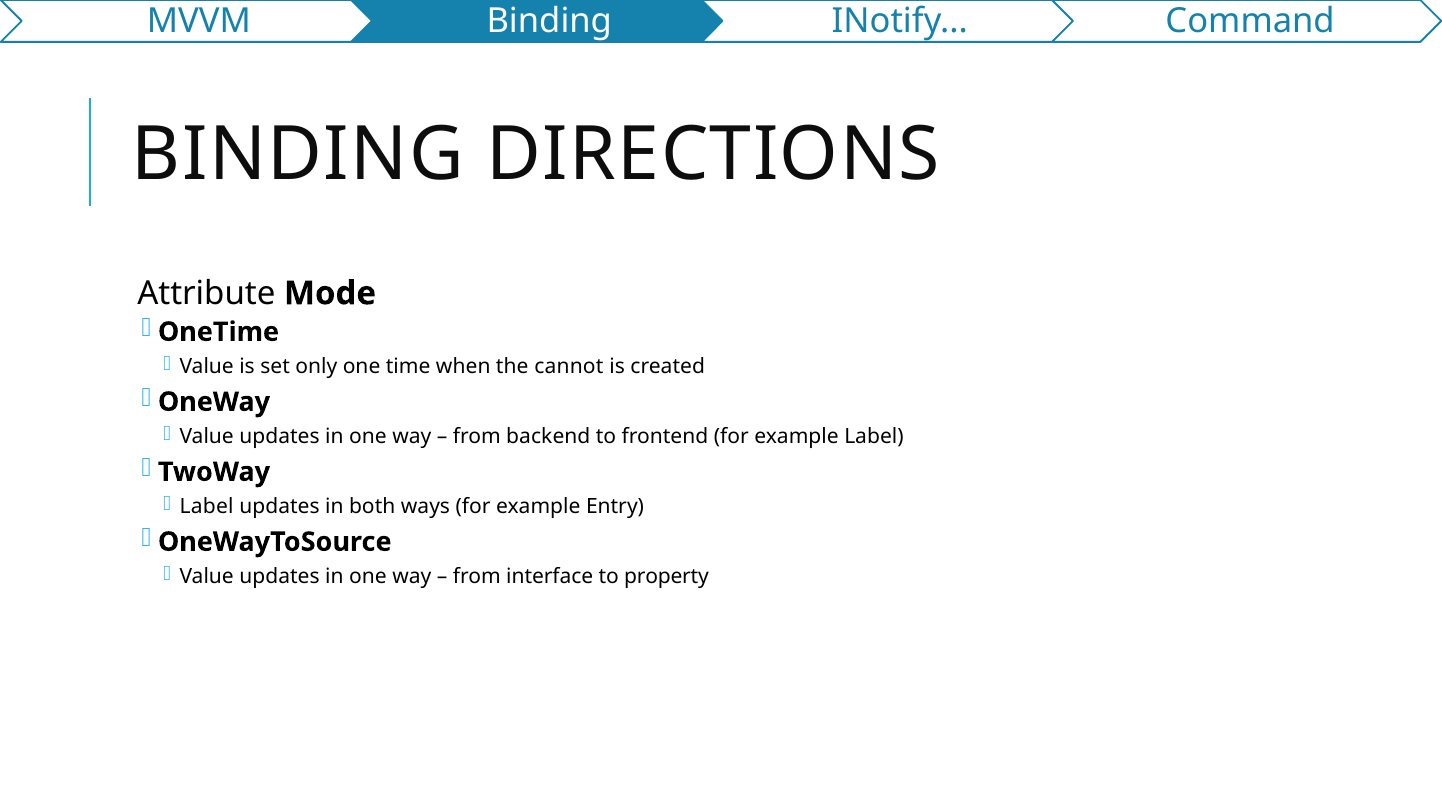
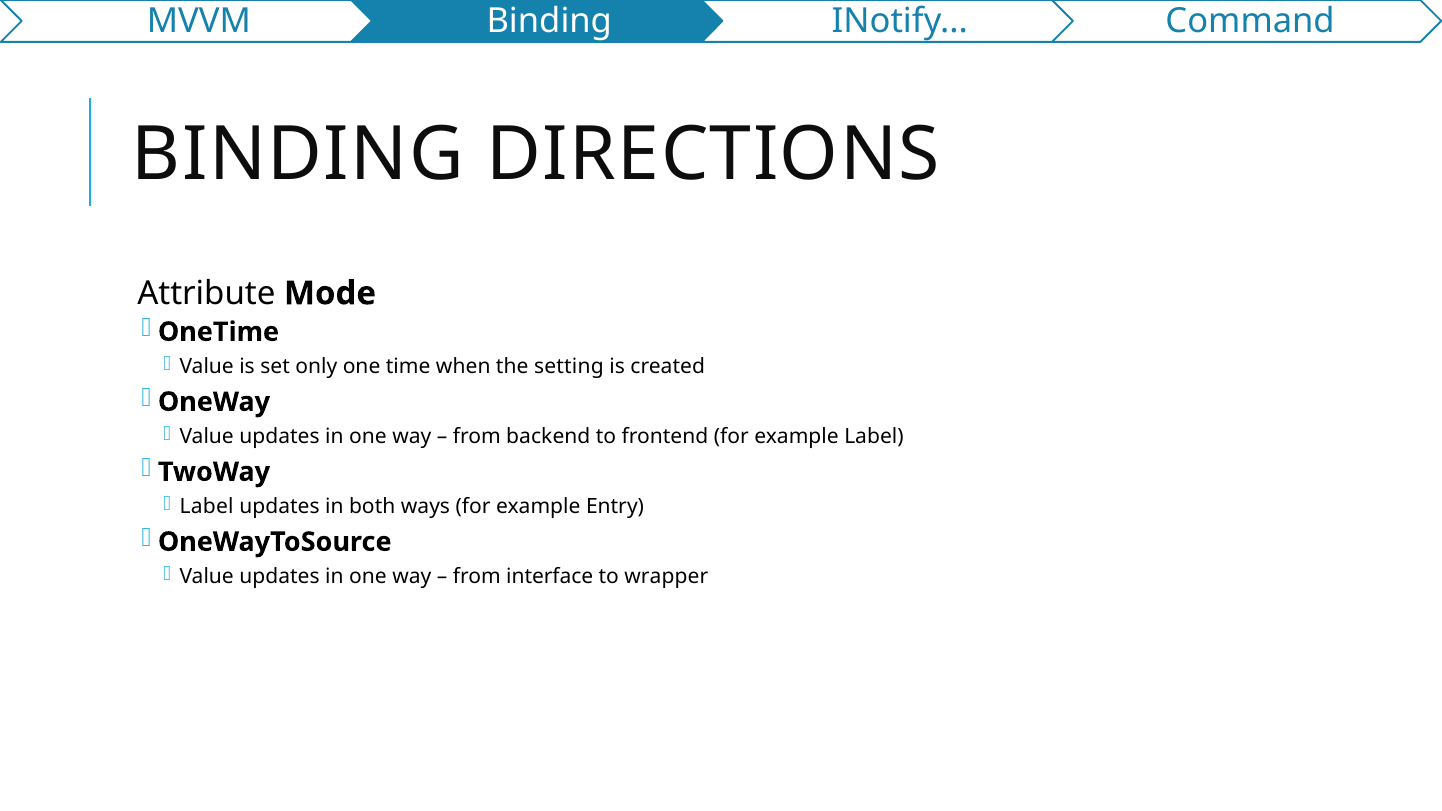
cannot: cannot -> setting
property: property -> wrapper
